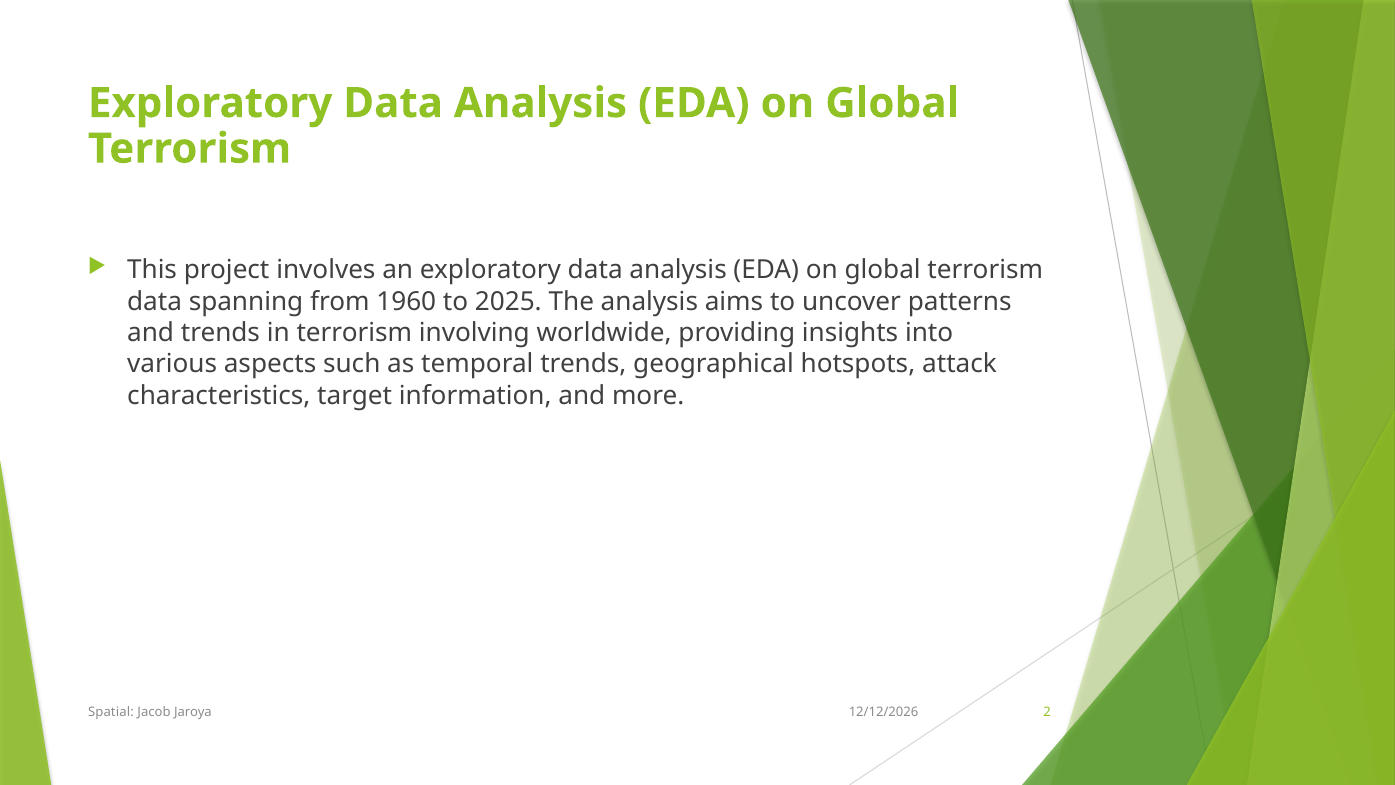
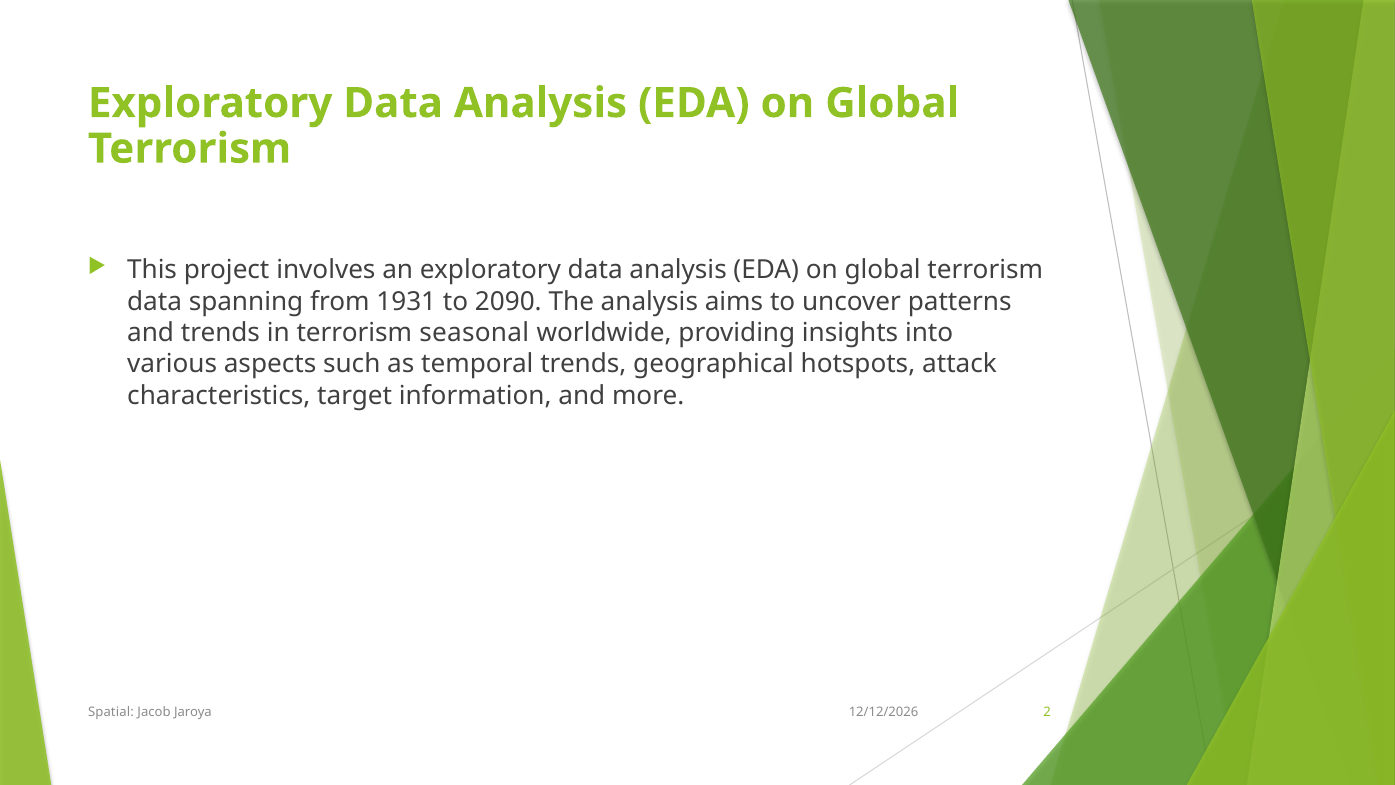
1960: 1960 -> 1931
2025: 2025 -> 2090
involving: involving -> seasonal
